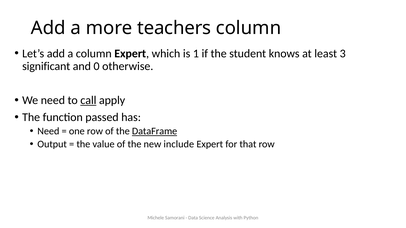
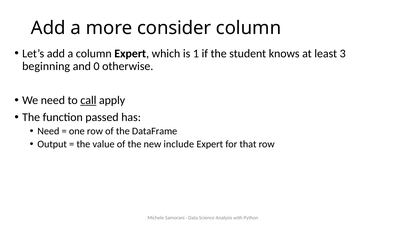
teachers: teachers -> consider
significant: significant -> beginning
DataFrame underline: present -> none
